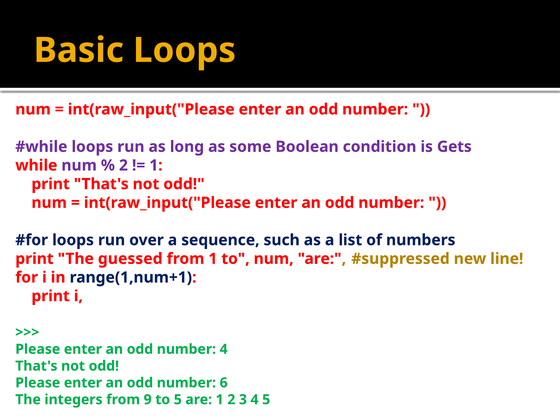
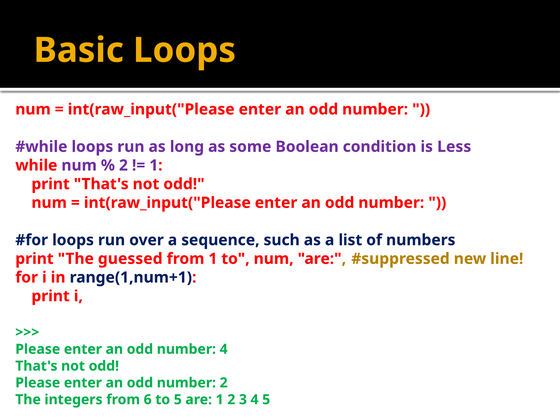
Gets: Gets -> Less
number 6: 6 -> 2
9: 9 -> 6
